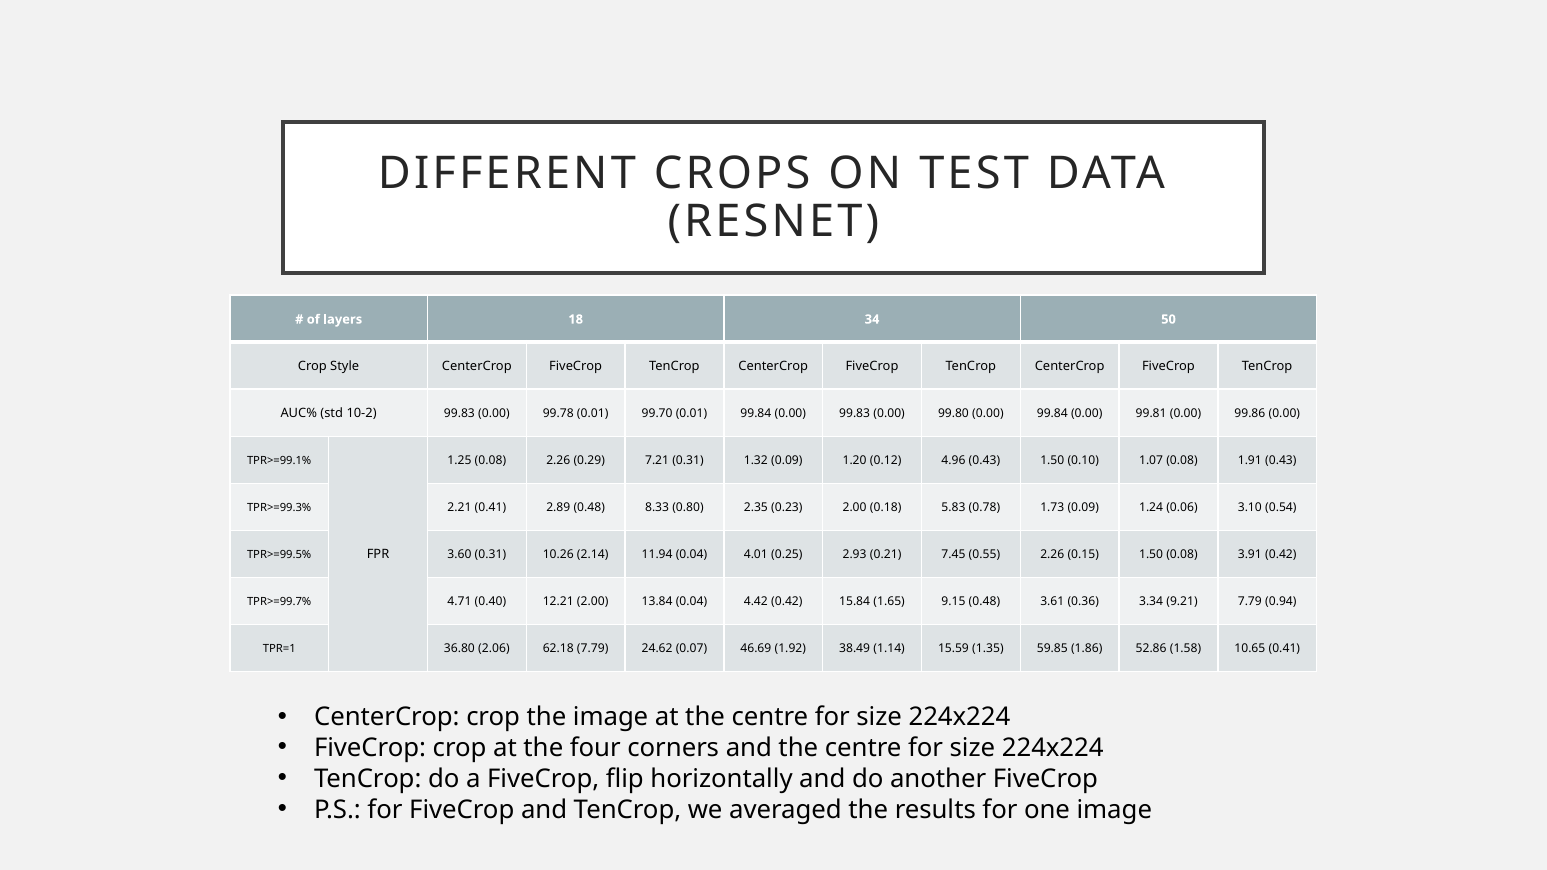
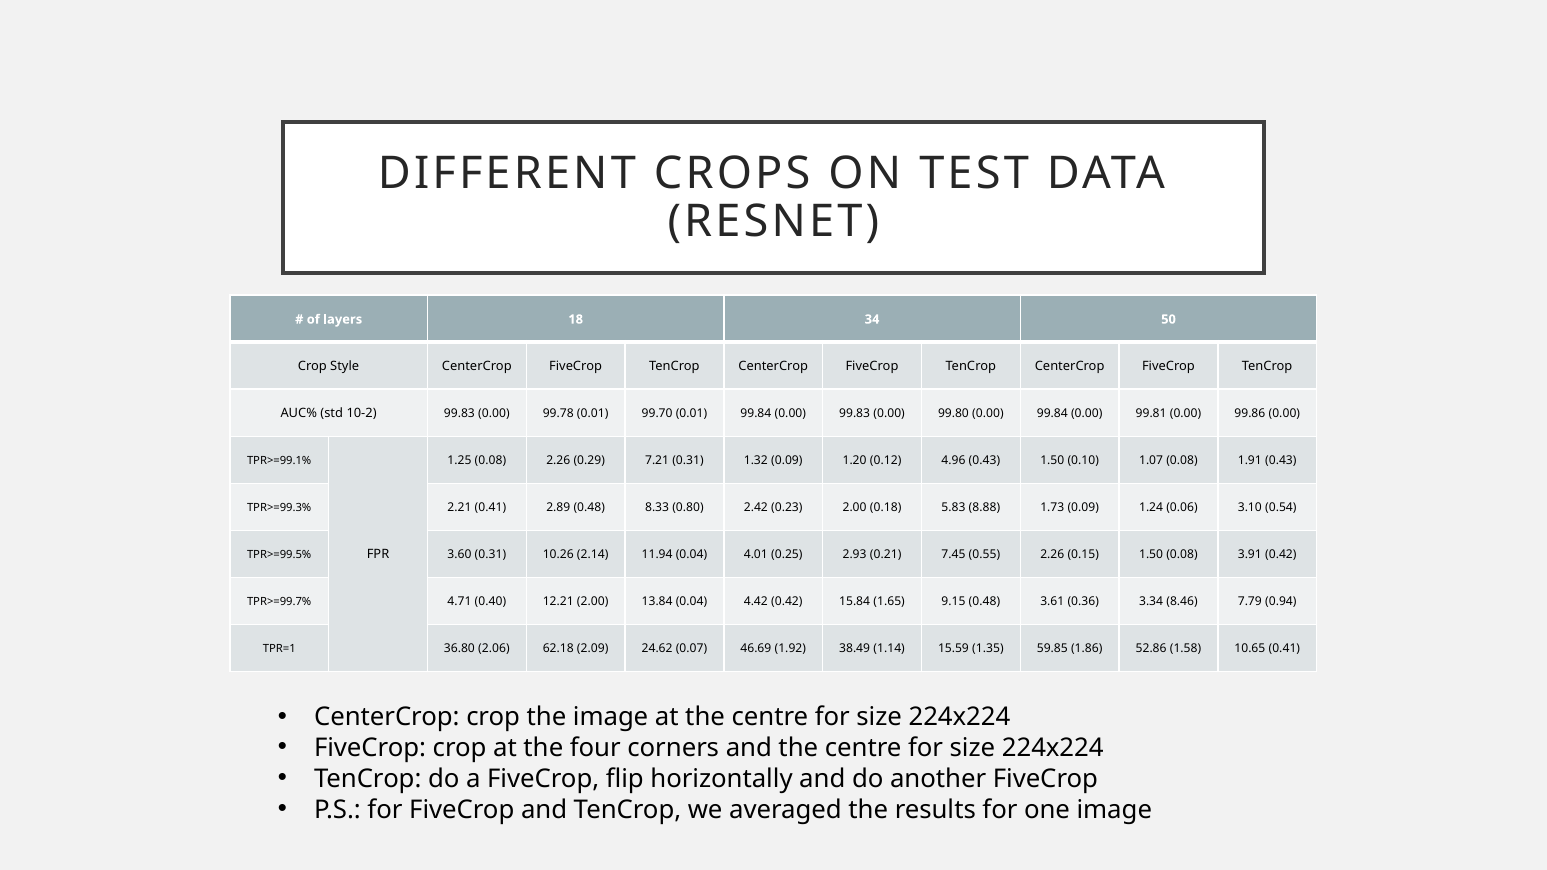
2.35: 2.35 -> 2.42
0.78: 0.78 -> 8.88
9.21: 9.21 -> 8.46
62.18 7.79: 7.79 -> 2.09
